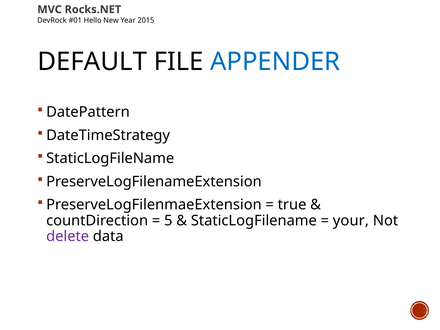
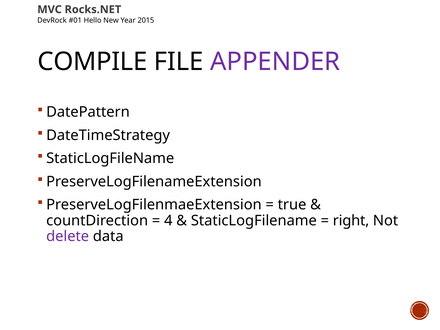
DEFAULT: DEFAULT -> COMPILE
APPENDER colour: blue -> purple
5: 5 -> 4
your: your -> right
